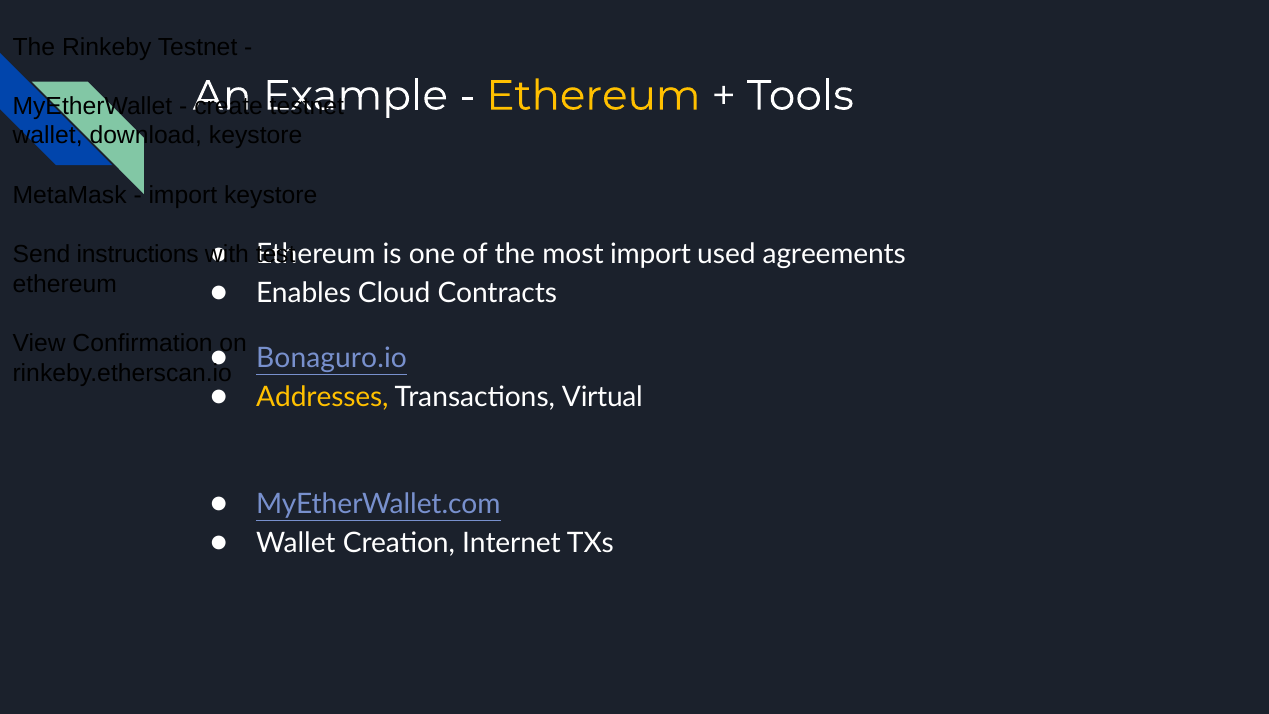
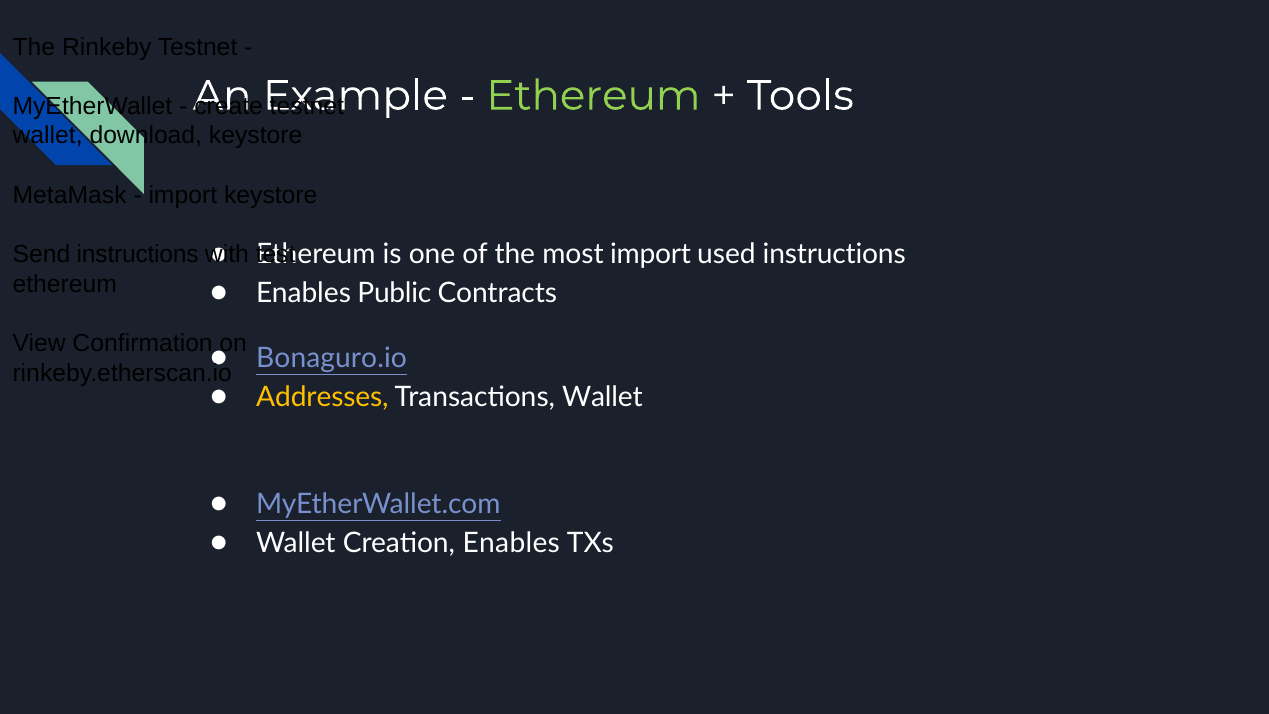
Ethereum at (593, 96) colour: yellow -> light green
used agreements: agreements -> instructions
Cloud: Cloud -> Public
Transactions Virtual: Virtual -> Wallet
Creation Internet: Internet -> Enables
